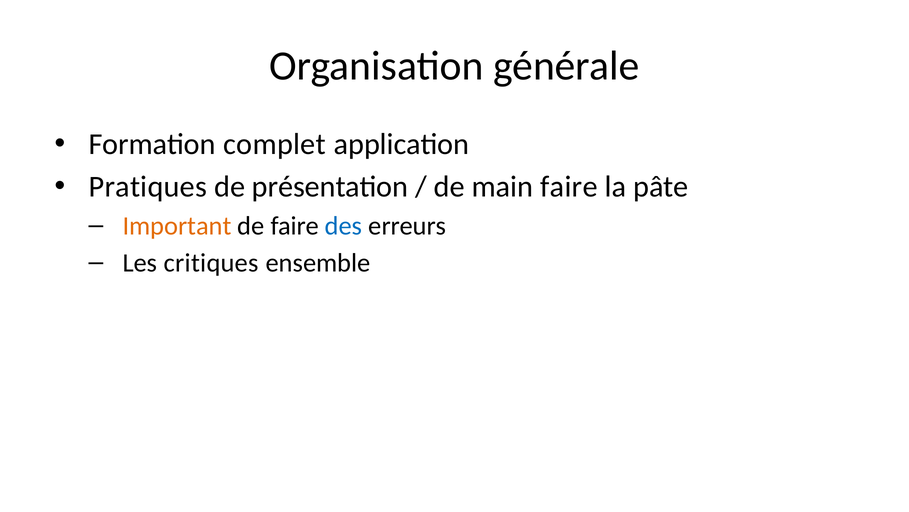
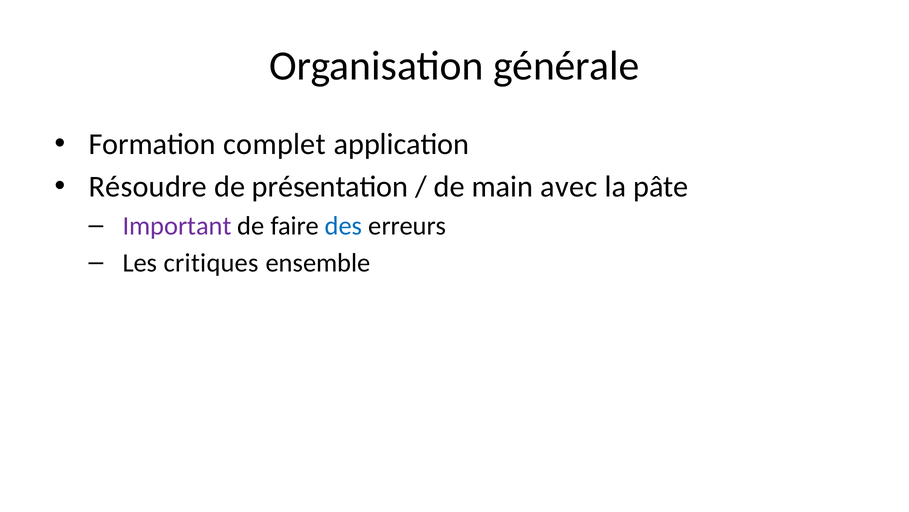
Pratiques: Pratiques -> Résoudre
main faire: faire -> avec
Important colour: orange -> purple
